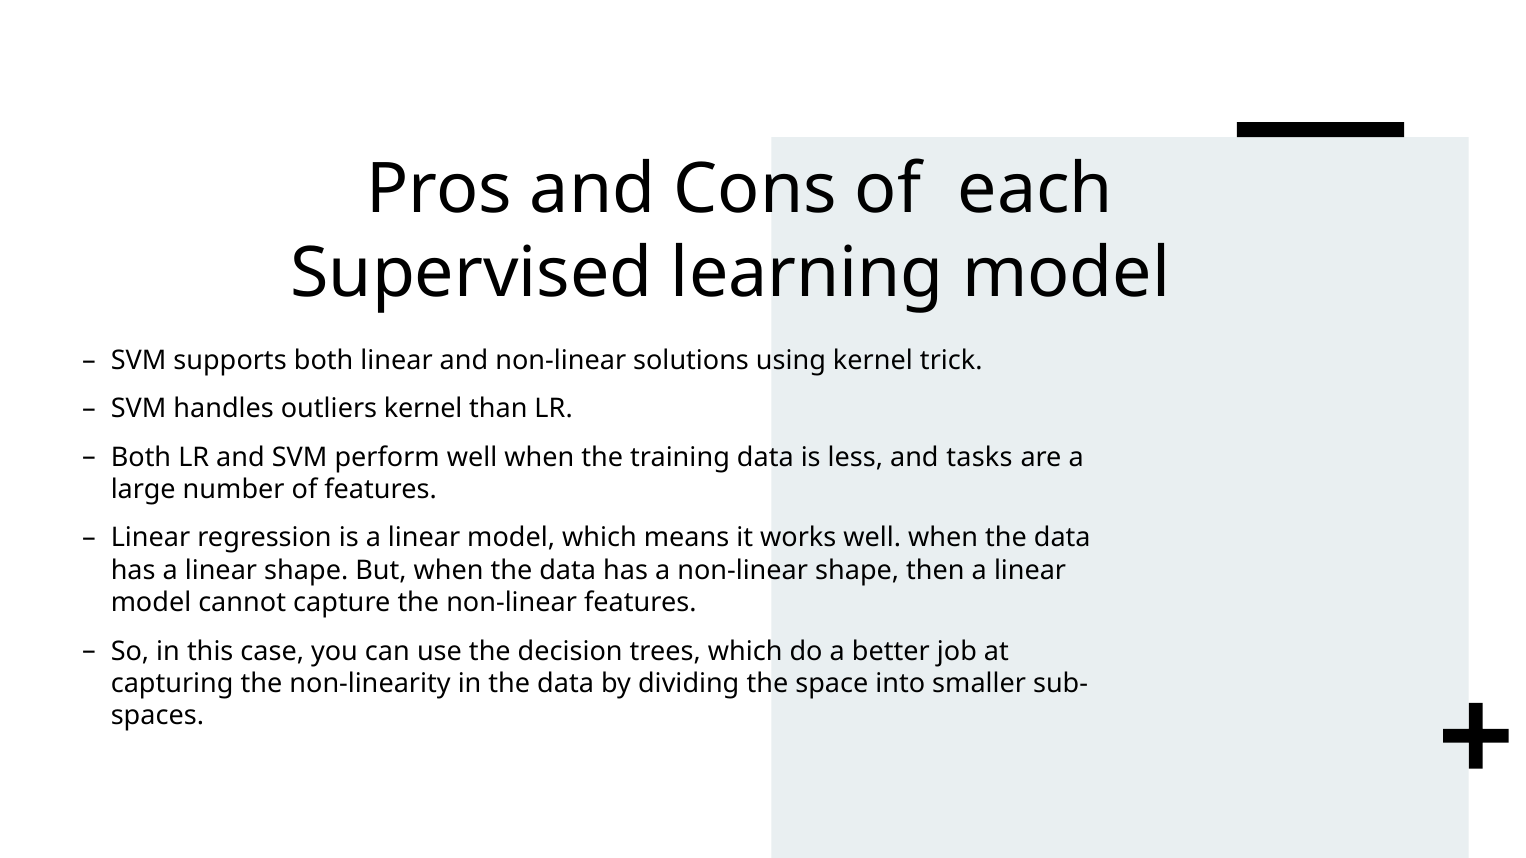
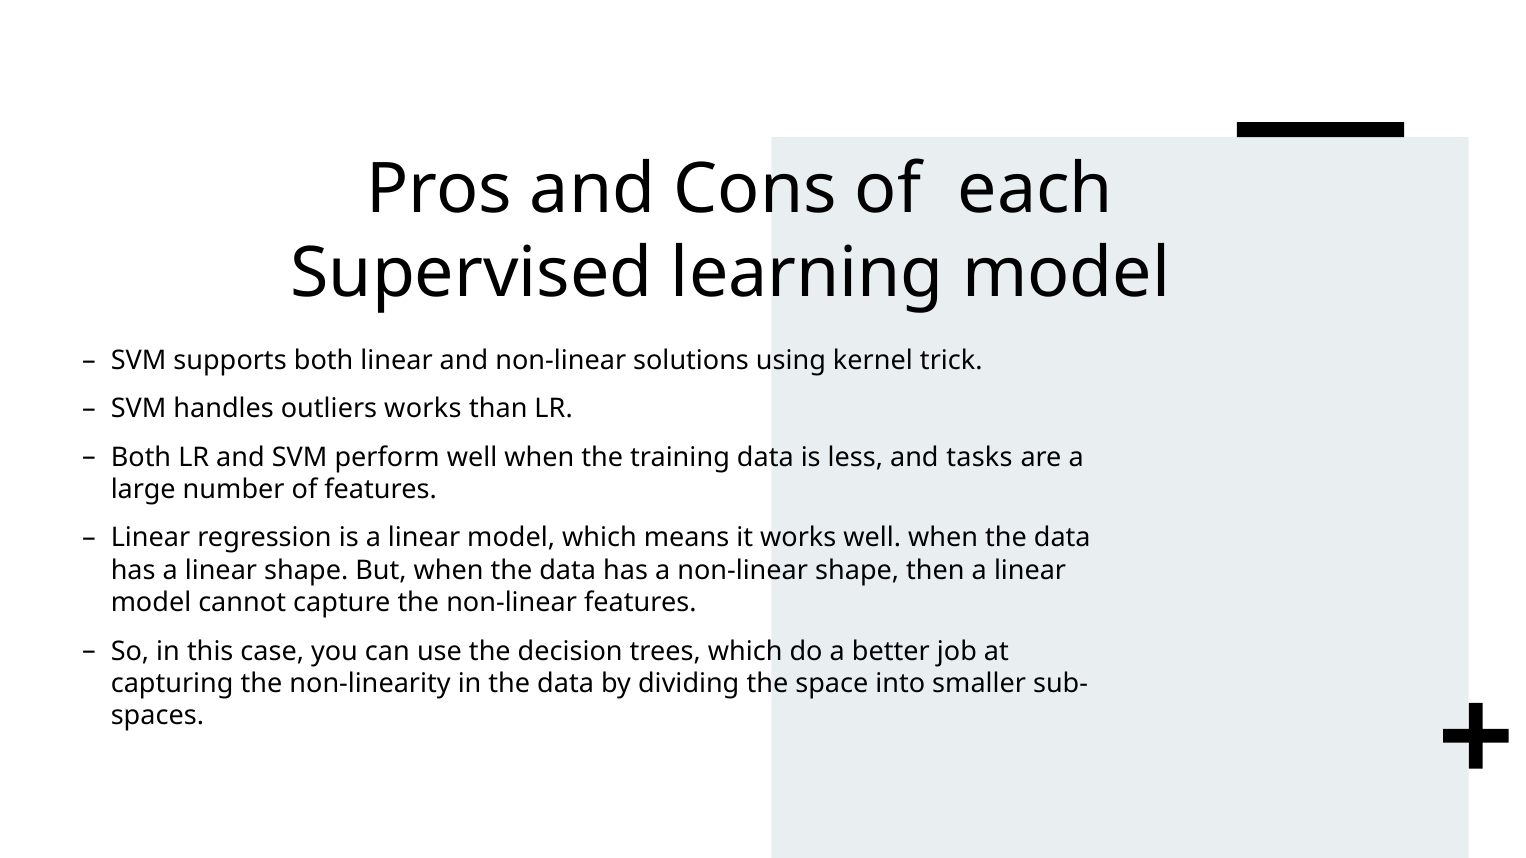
outliers kernel: kernel -> works
